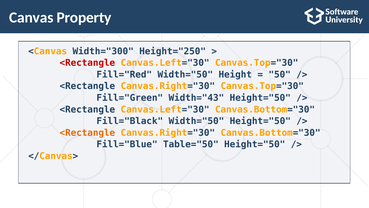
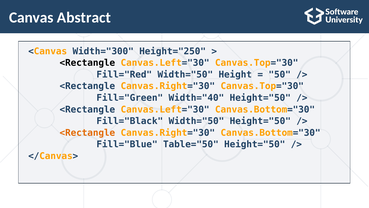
Property: Property -> Abstract
<Rectangle at (87, 63) colour: red -> black
Width="43: Width="43 -> Width="40
